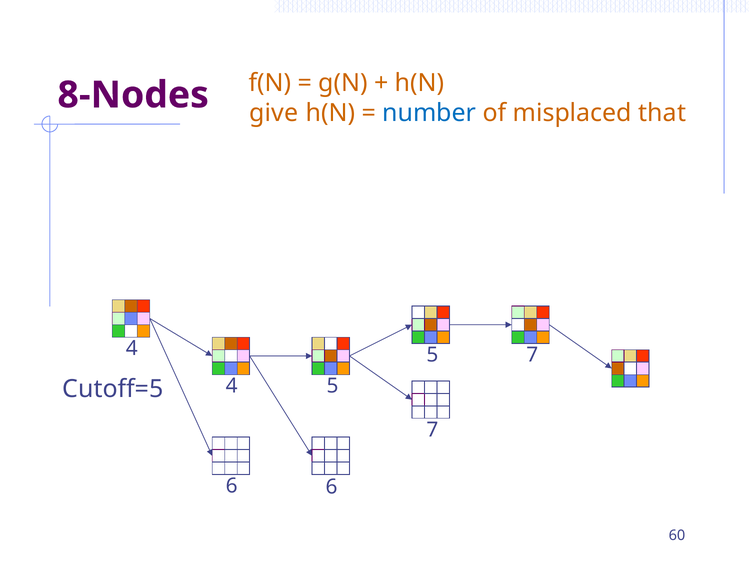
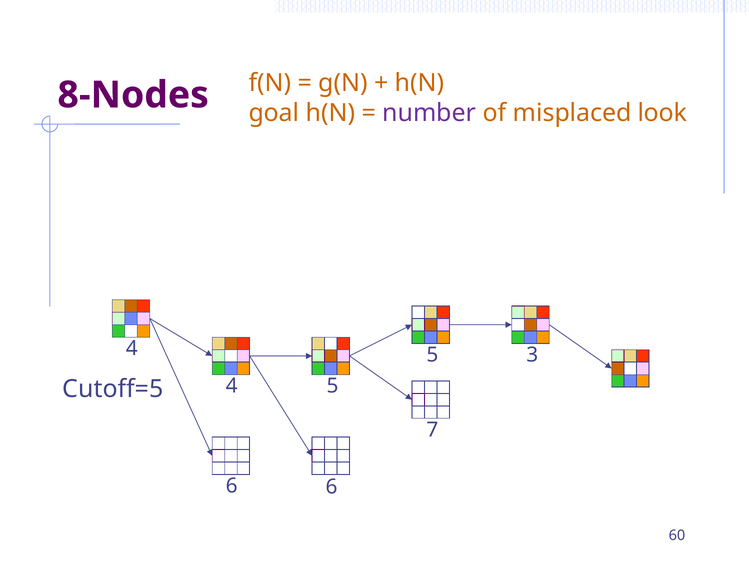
give: give -> goal
number colour: blue -> purple
that: that -> look
7 at (532, 355): 7 -> 3
